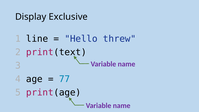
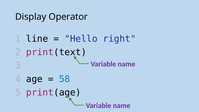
Exclusive: Exclusive -> Operator
threw: threw -> right
77: 77 -> 58
